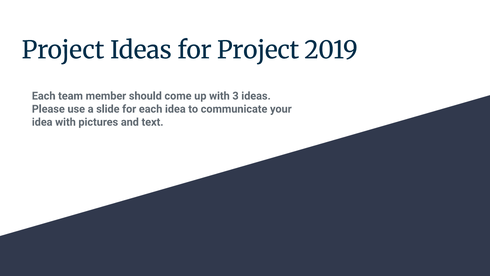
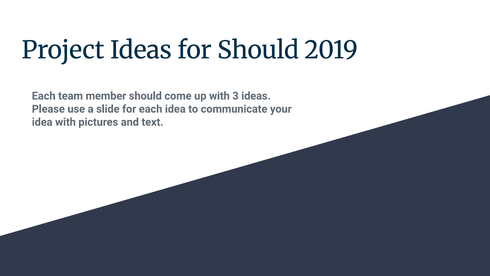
for Project: Project -> Should
